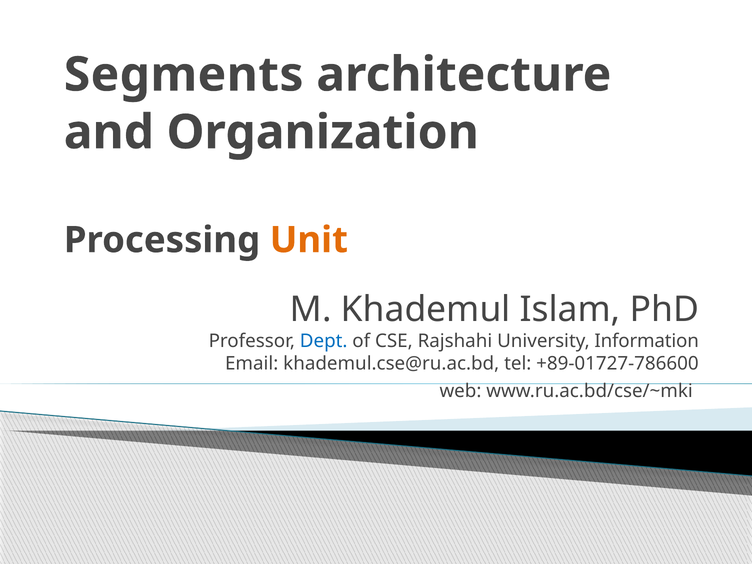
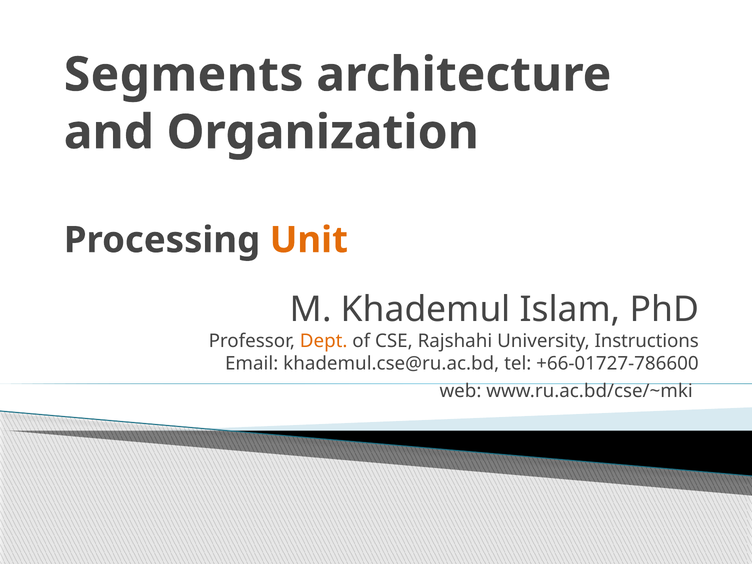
Dept colour: blue -> orange
Information: Information -> Instructions
+89-01727-786600: +89-01727-786600 -> +66-01727-786600
